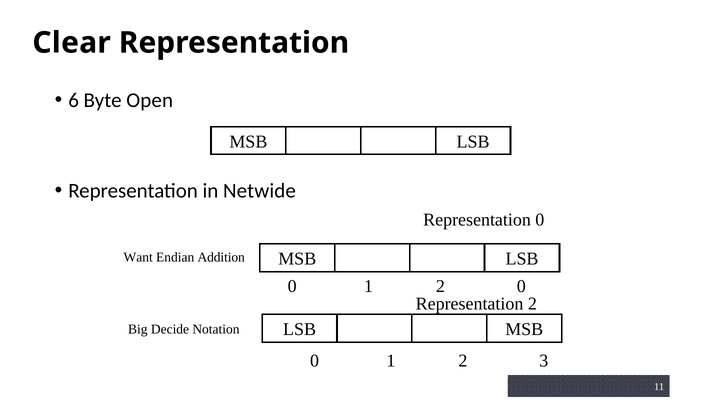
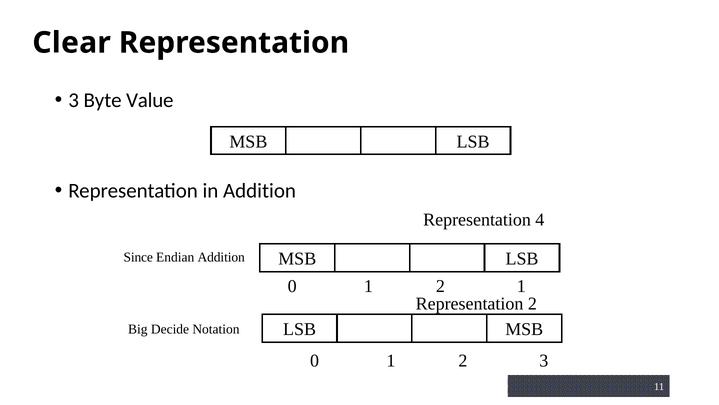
6 at (74, 100): 6 -> 3
Open: Open -> Value
in Netwide: Netwide -> Addition
Representation 0: 0 -> 4
Want: Want -> Since
2 0: 0 -> 1
